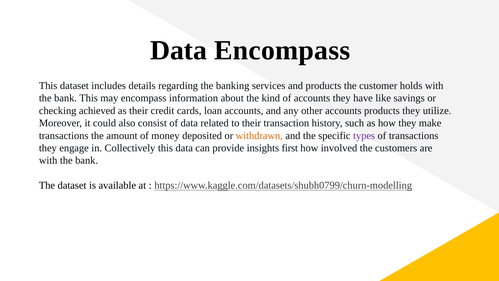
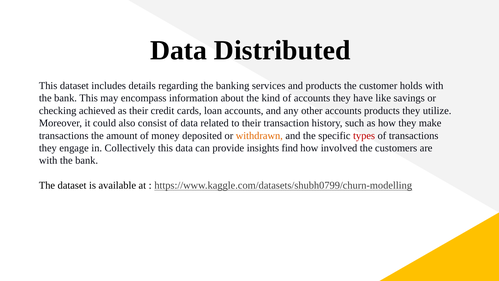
Data Encompass: Encompass -> Distributed
types colour: purple -> red
first: first -> find
